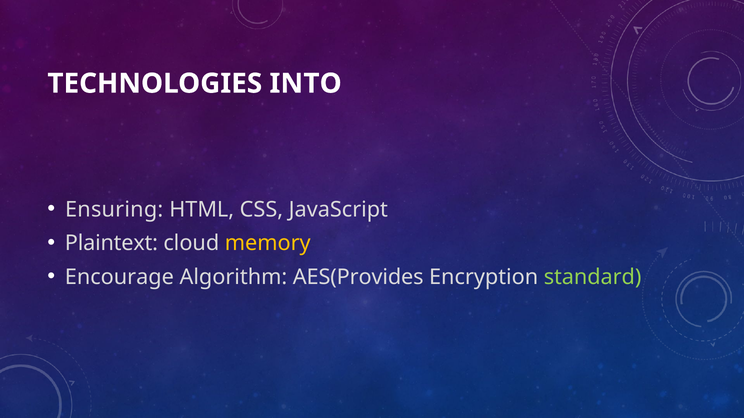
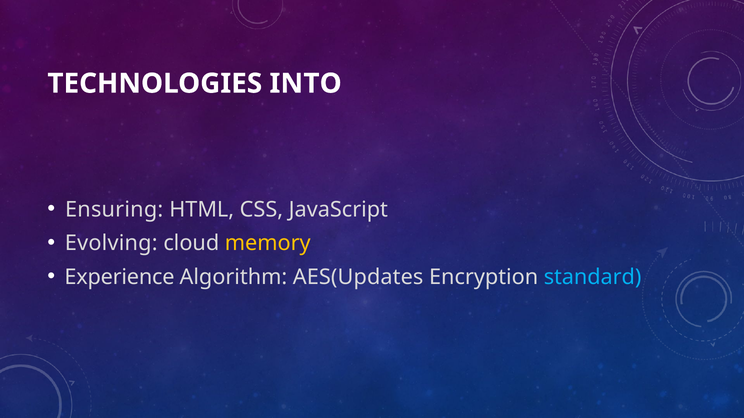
Plaintext: Plaintext -> Evolving
Encourage: Encourage -> Experience
AES(Provides: AES(Provides -> AES(Updates
standard colour: light green -> light blue
